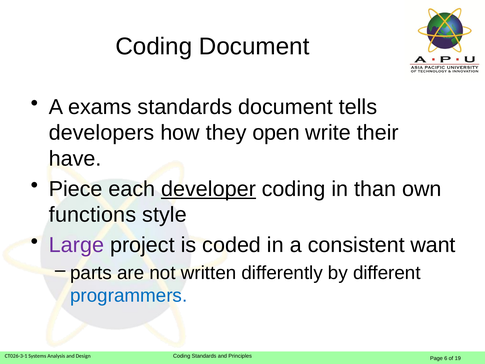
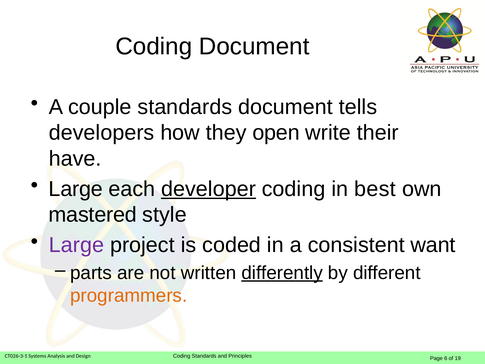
exams: exams -> couple
Piece at (76, 189): Piece -> Large
than: than -> best
functions: functions -> mastered
differently underline: none -> present
programmers colour: blue -> orange
